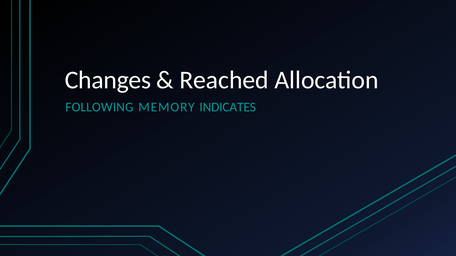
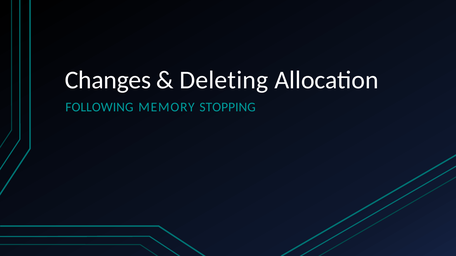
Reached: Reached -> Deleting
INDICATES: INDICATES -> STOPPING
